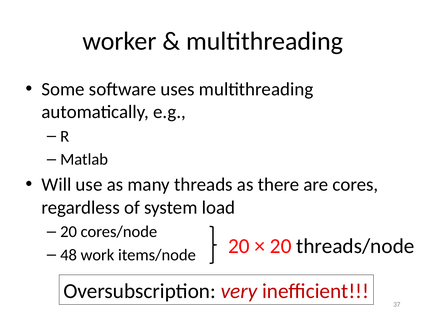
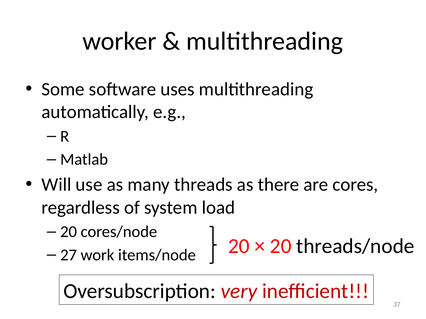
48: 48 -> 27
